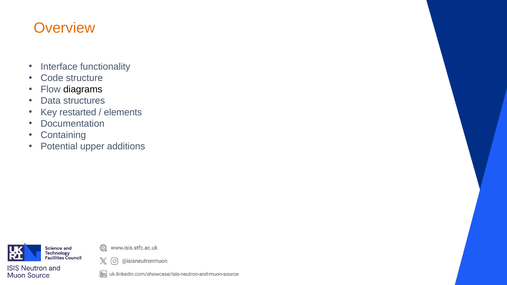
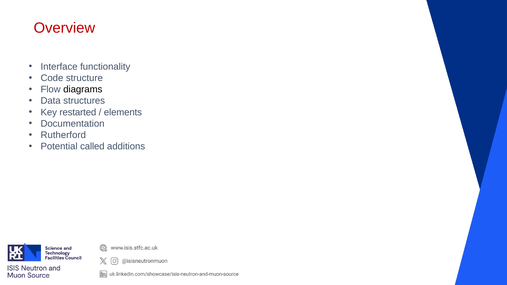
Overview colour: orange -> red
Containing: Containing -> Rutherford
upper: upper -> called
